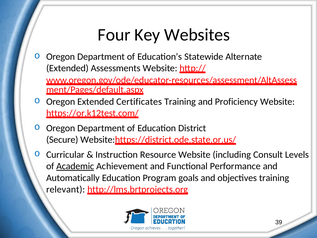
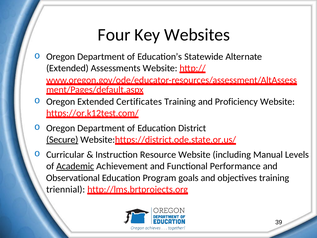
Secure underline: none -> present
Consult: Consult -> Manual
Automatically: Automatically -> Observational
relevant: relevant -> triennial
